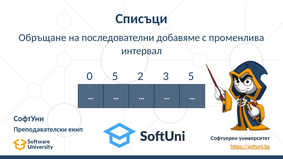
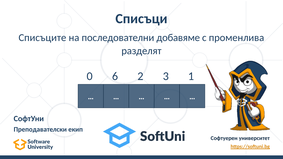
Обръщане: Обръщане -> Списъците
интервал: интервал -> разделят
0 5: 5 -> 6
3 5: 5 -> 1
